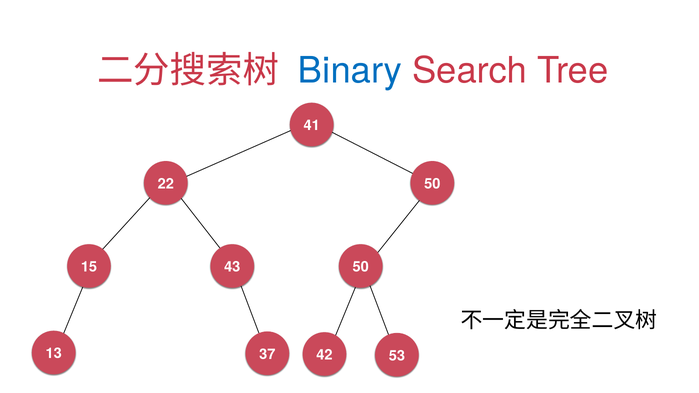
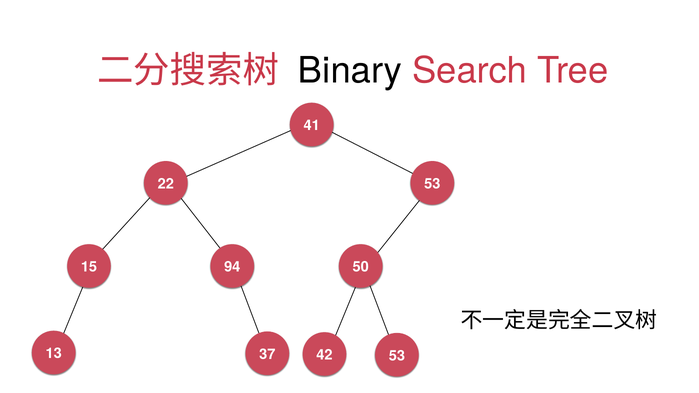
Binary colour: blue -> black
22 50: 50 -> 53
43: 43 -> 94
